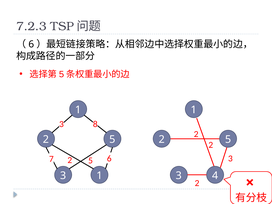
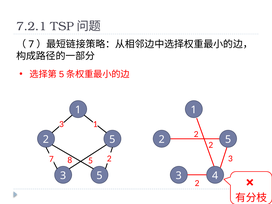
7.2.3: 7.2.3 -> 7.2.1
6 at (31, 44): 6 -> 7
3 8: 8 -> 1
7 2: 2 -> 8
6 at (109, 159): 6 -> 2
3 1: 1 -> 5
